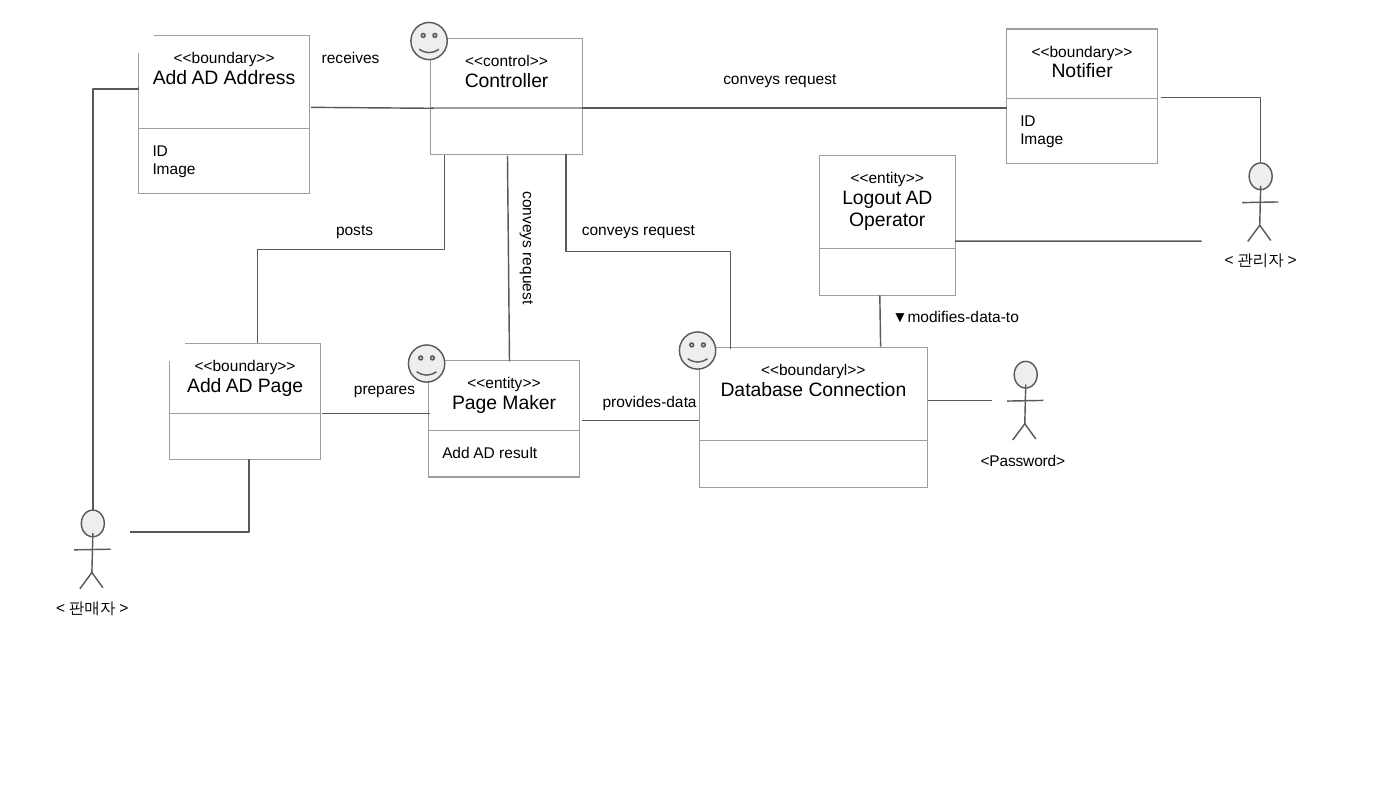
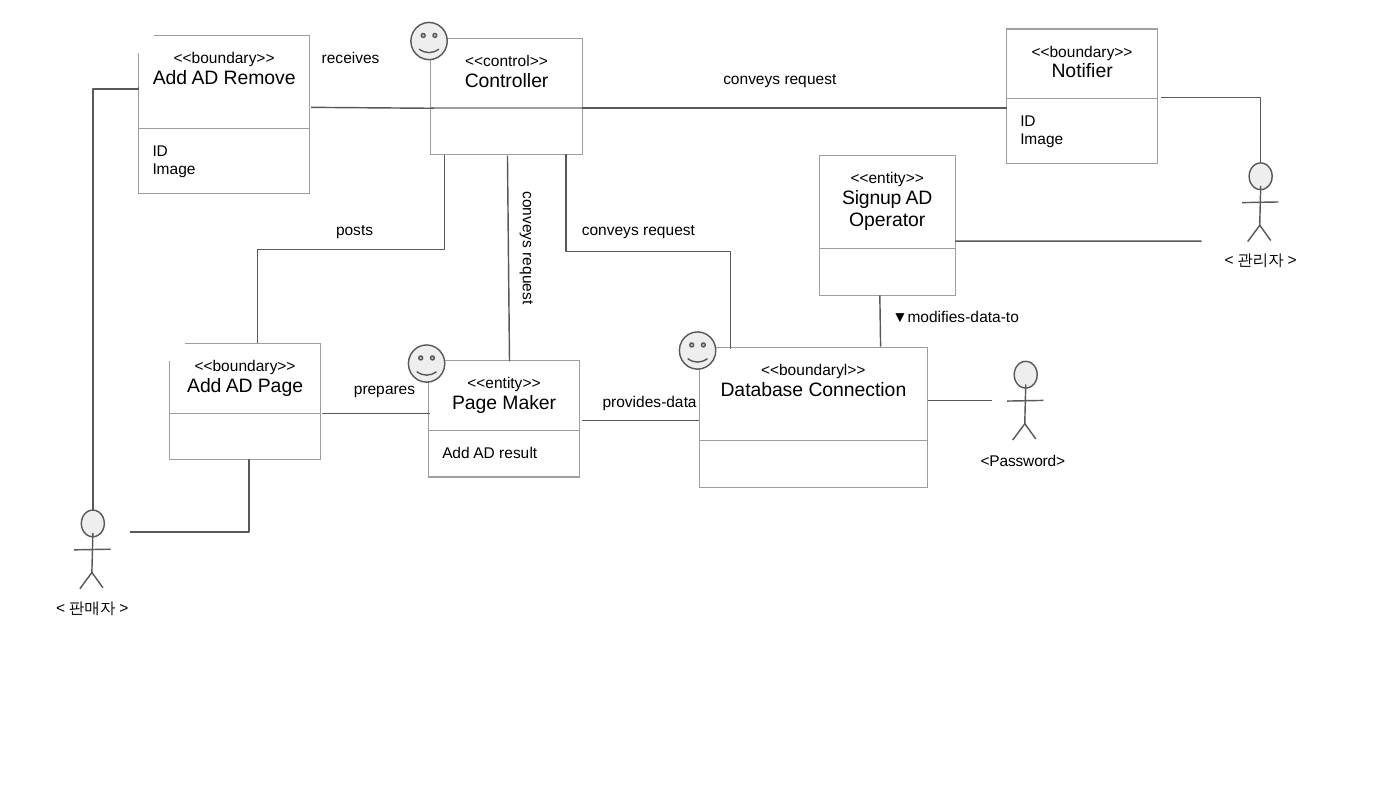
Address: Address -> Remove
Logout: Logout -> Signup
